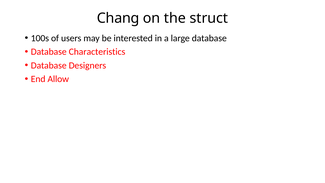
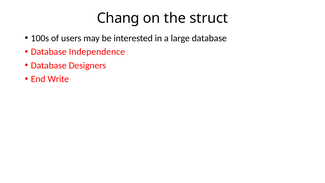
Characteristics: Characteristics -> Independence
Allow: Allow -> Write
